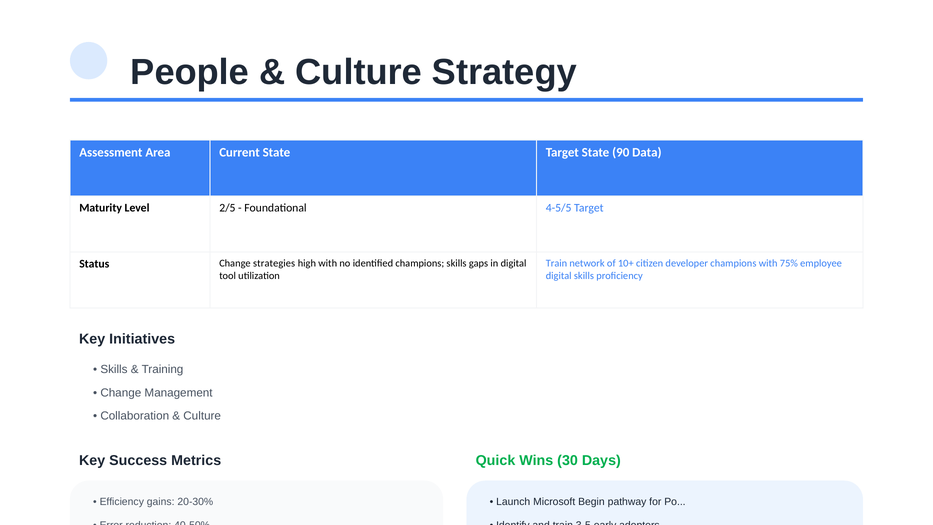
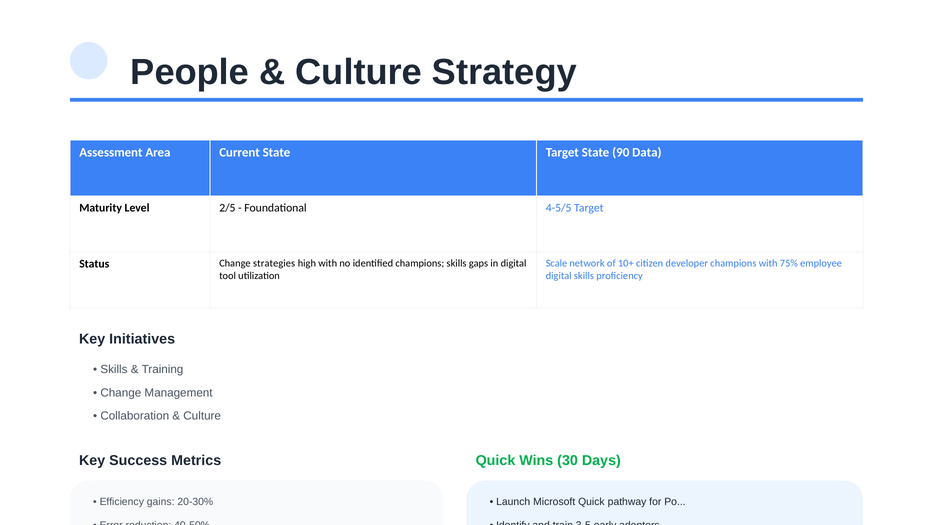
Train at (556, 263): Train -> Scale
Microsoft Begin: Begin -> Quick
